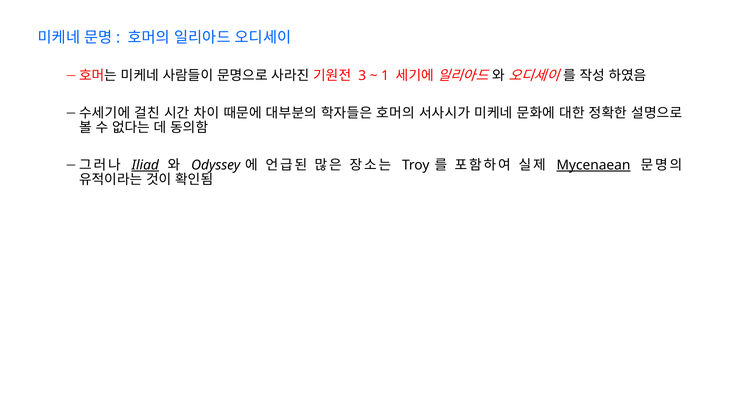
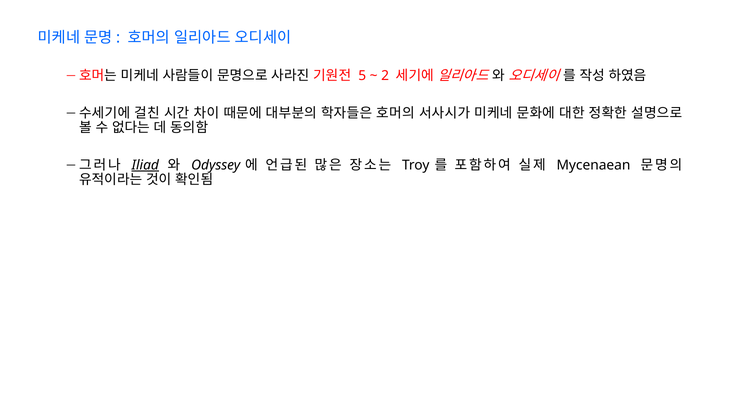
3: 3 -> 5
1: 1 -> 2
Mycenaean underline: present -> none
